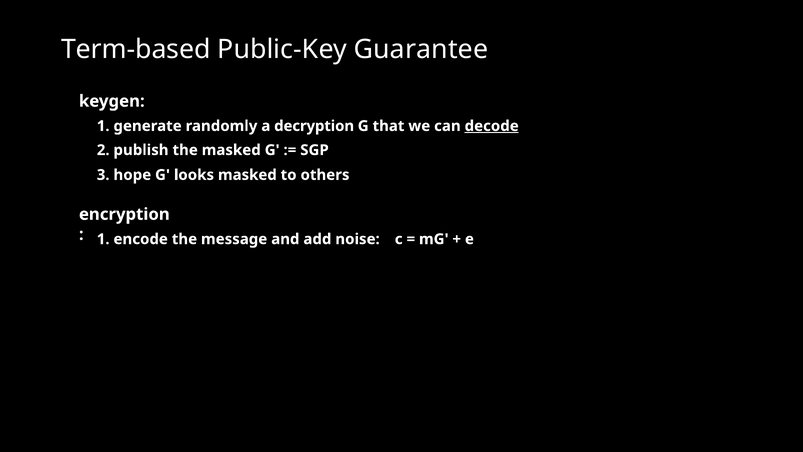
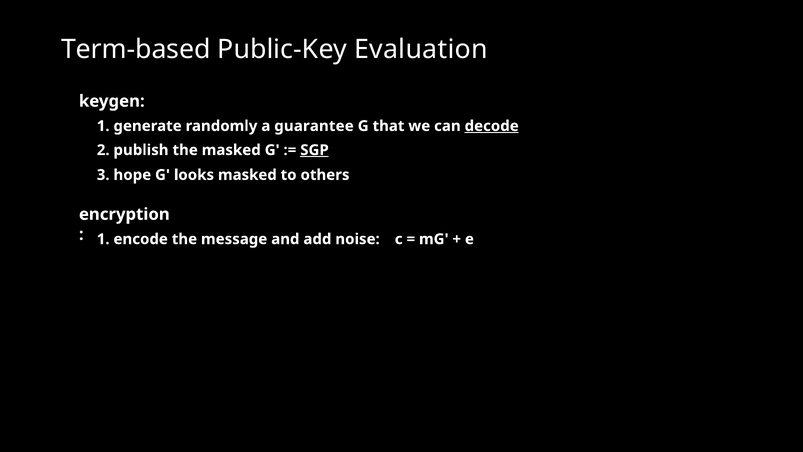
Guarantee: Guarantee -> Evaluation
decryption: decryption -> guarantee
SGP underline: none -> present
